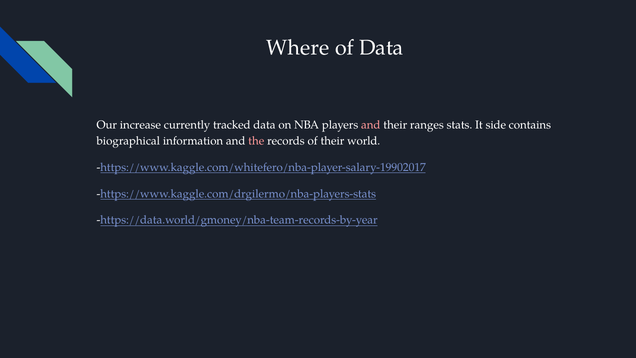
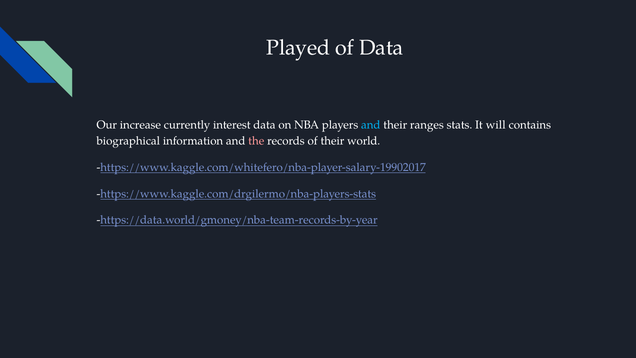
Where: Where -> Played
tracked: tracked -> interest
and at (371, 125) colour: pink -> light blue
side: side -> will
